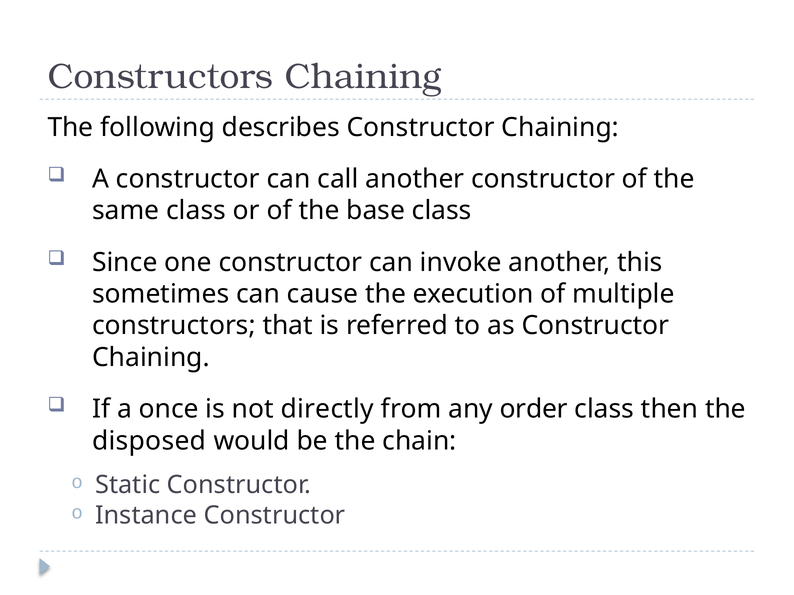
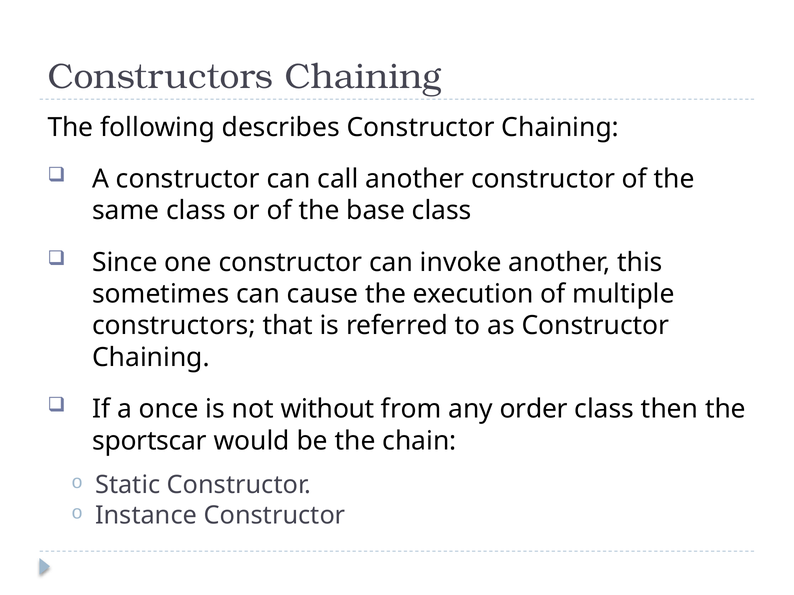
directly: directly -> without
disposed: disposed -> sportscar
